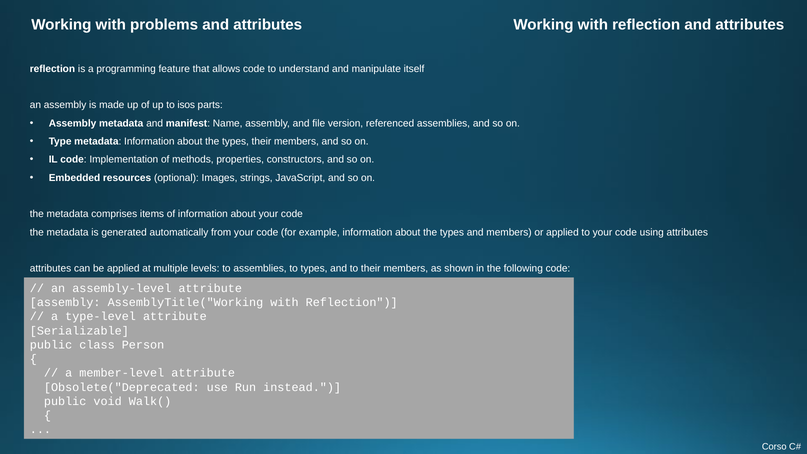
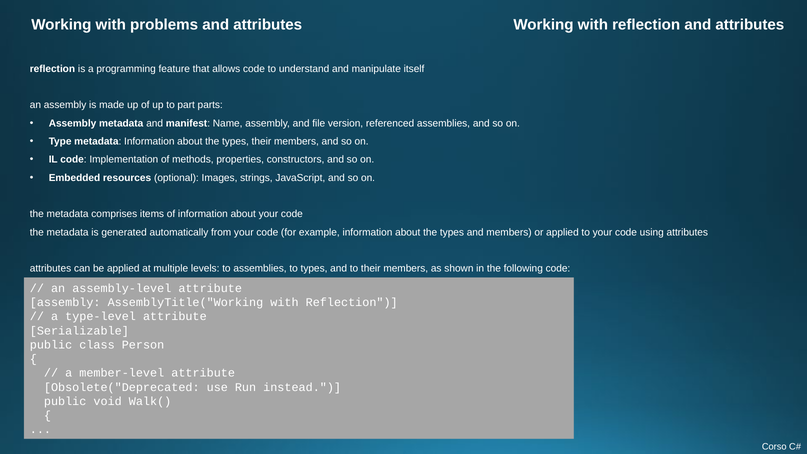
isos: isos -> part
